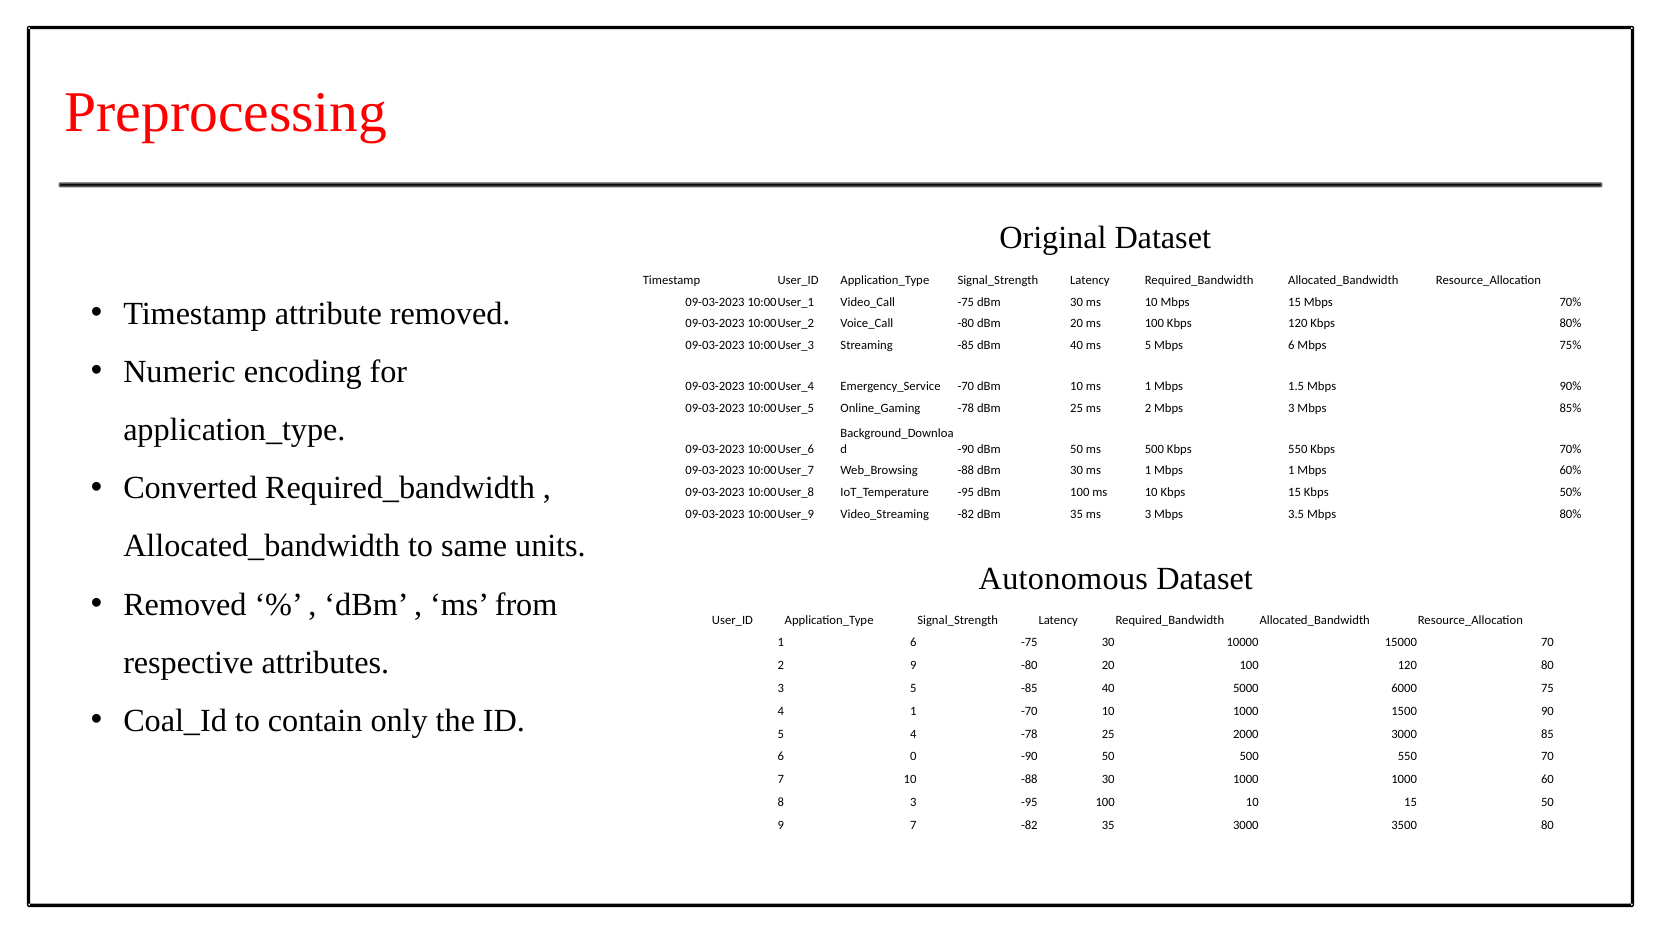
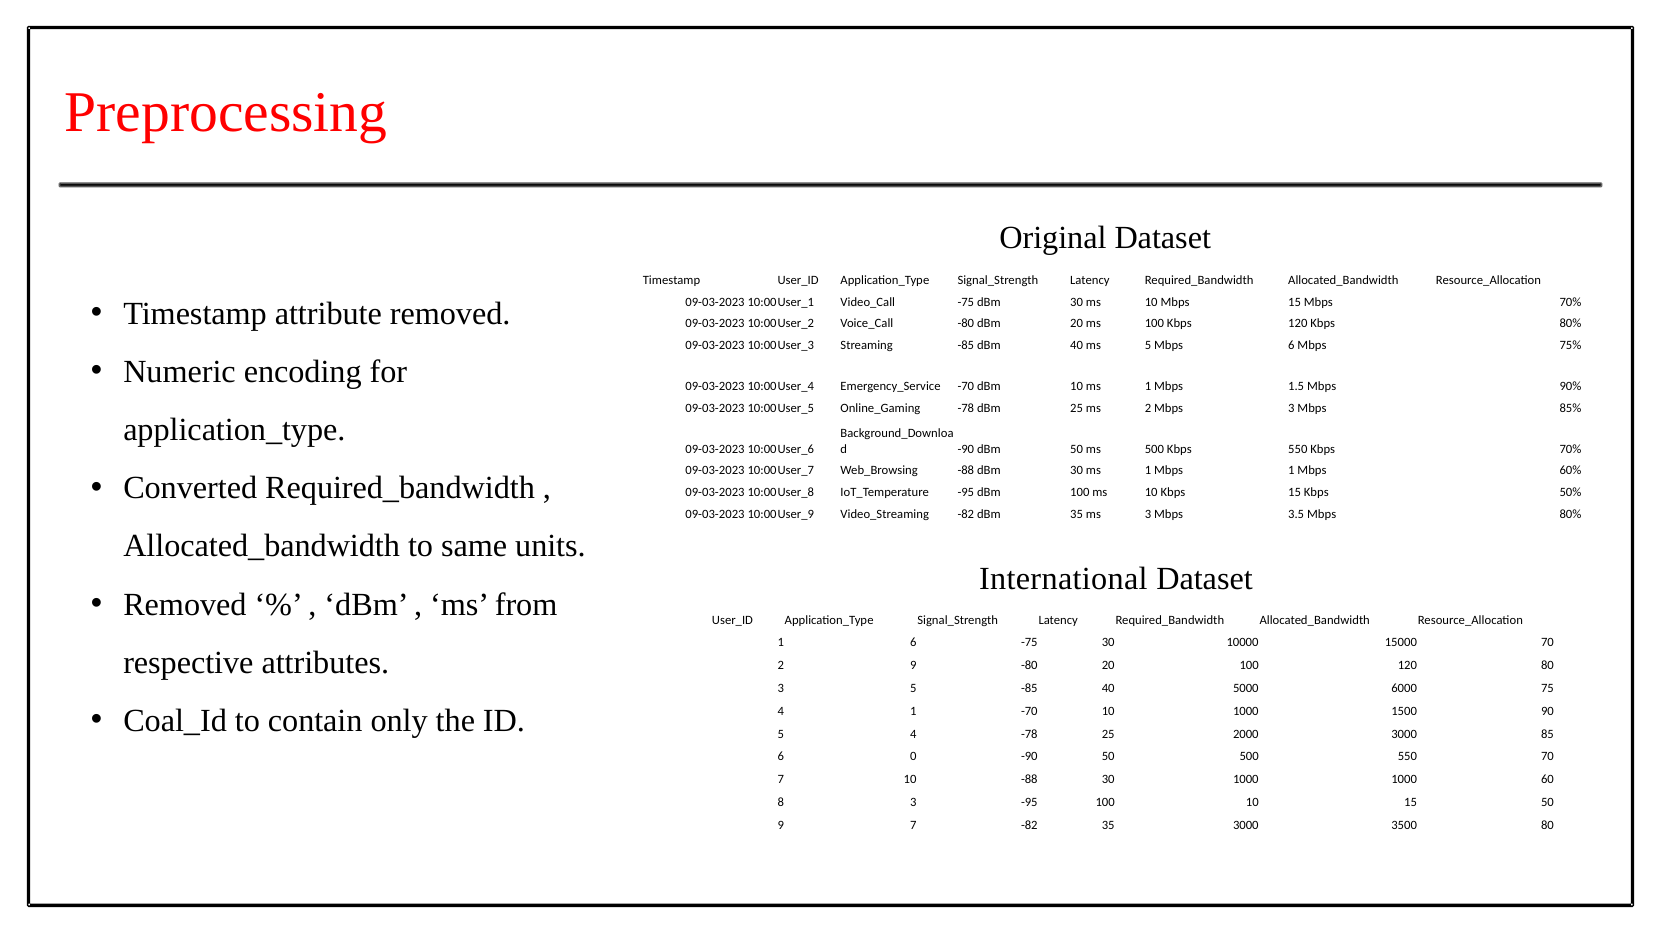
Autonomous: Autonomous -> International
